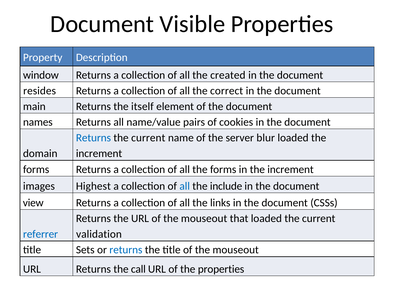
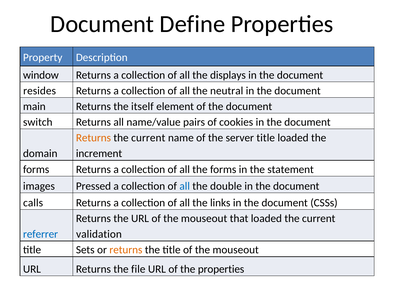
Visible: Visible -> Define
created: created -> displays
correct: correct -> neutral
names: names -> switch
Returns at (93, 138) colour: blue -> orange
server blur: blur -> title
in the increment: increment -> statement
Highest: Highest -> Pressed
include: include -> double
view: view -> calls
returns at (126, 250) colour: blue -> orange
call: call -> file
